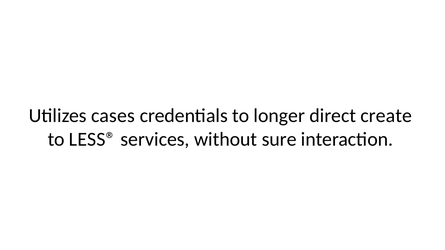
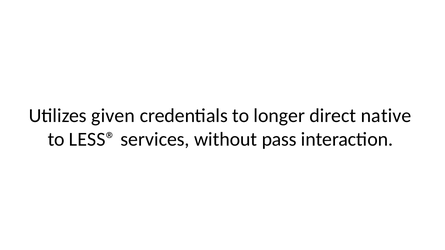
cases: cases -> given
create: create -> native
sure: sure -> pass
